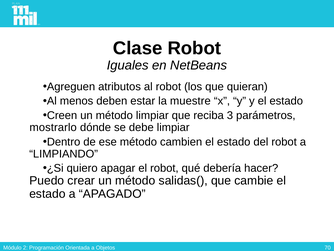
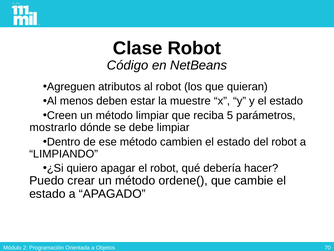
Iguales: Iguales -> Código
3: 3 -> 5
salidas(: salidas( -> ordene(
